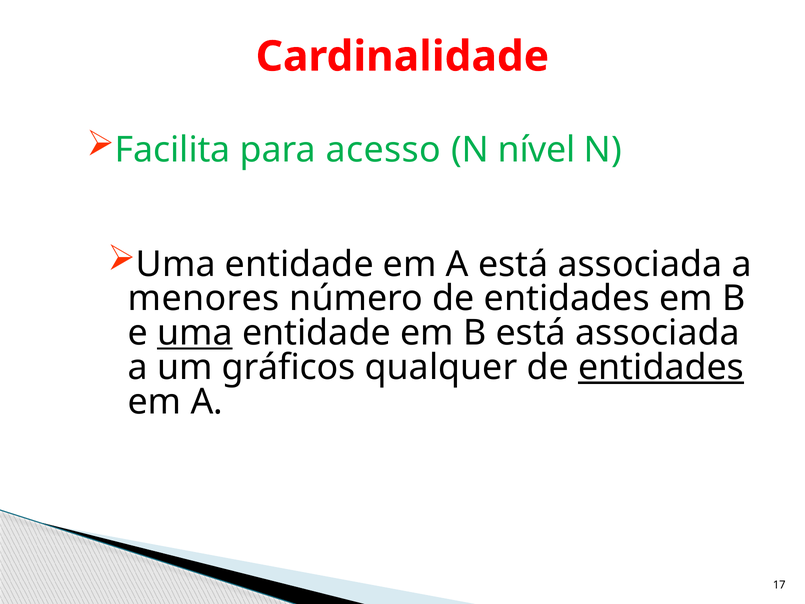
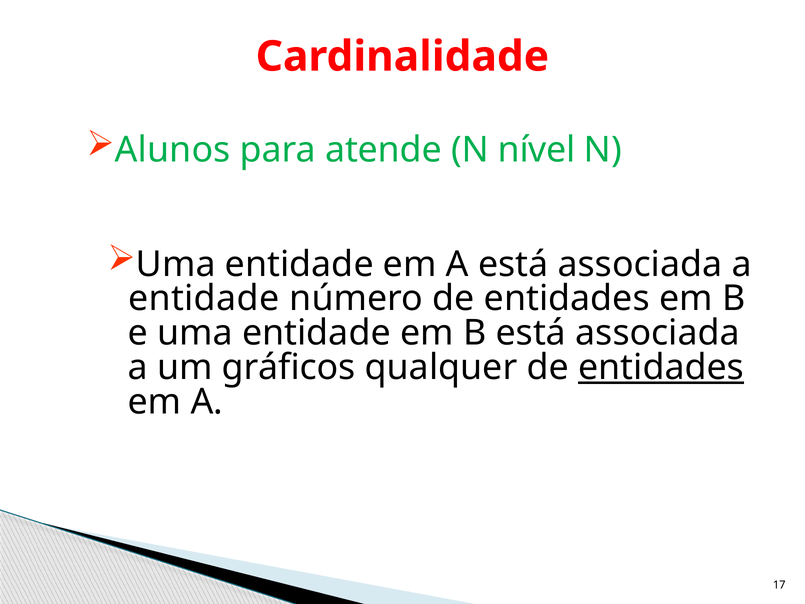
Facilita: Facilita -> Alunos
acesso: acesso -> atende
menores at (204, 298): menores -> entidade
uma at (195, 333) underline: present -> none
